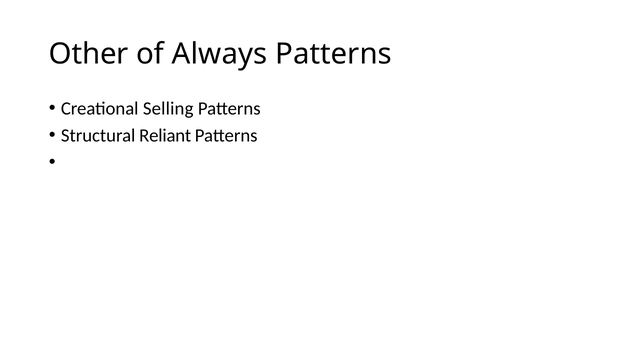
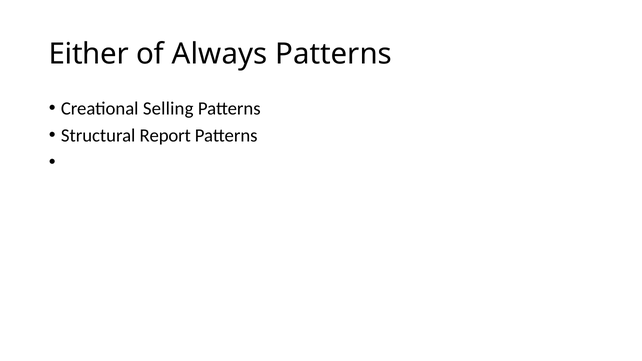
Other: Other -> Either
Reliant: Reliant -> Report
